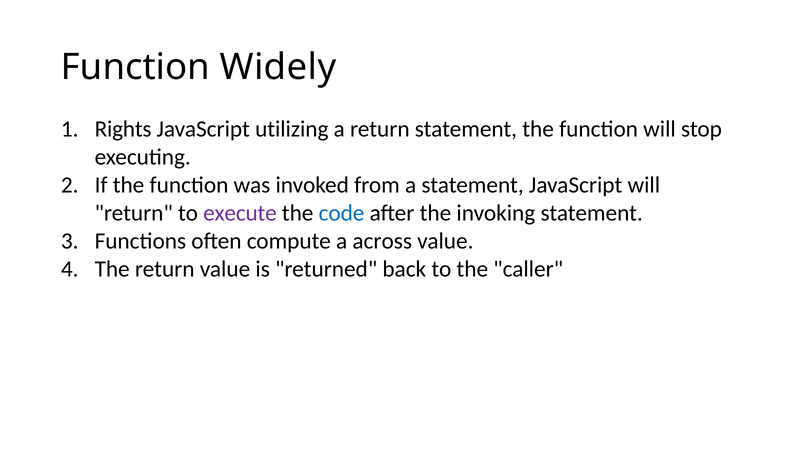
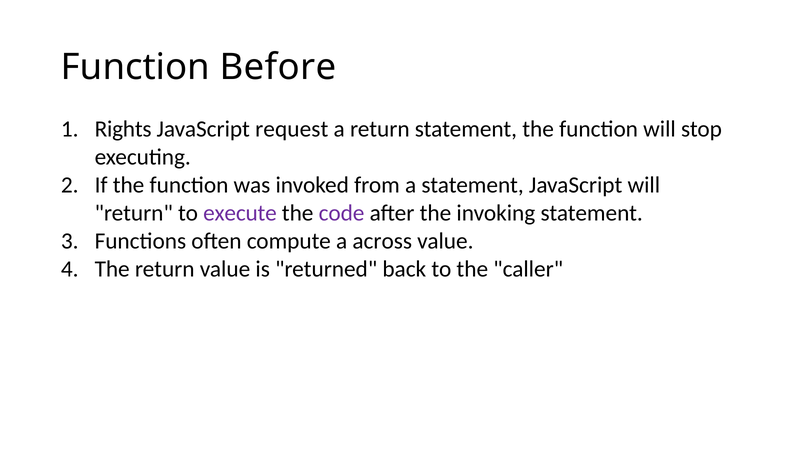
Widely: Widely -> Before
utilizing: utilizing -> request
code colour: blue -> purple
